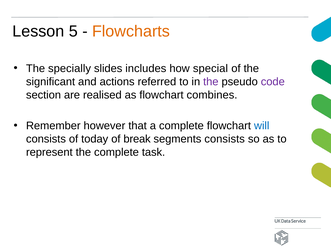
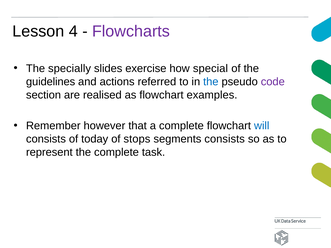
5: 5 -> 4
Flowcharts colour: orange -> purple
includes: includes -> exercise
significant: significant -> guidelines
the at (211, 82) colour: purple -> blue
combines: combines -> examples
break: break -> stops
